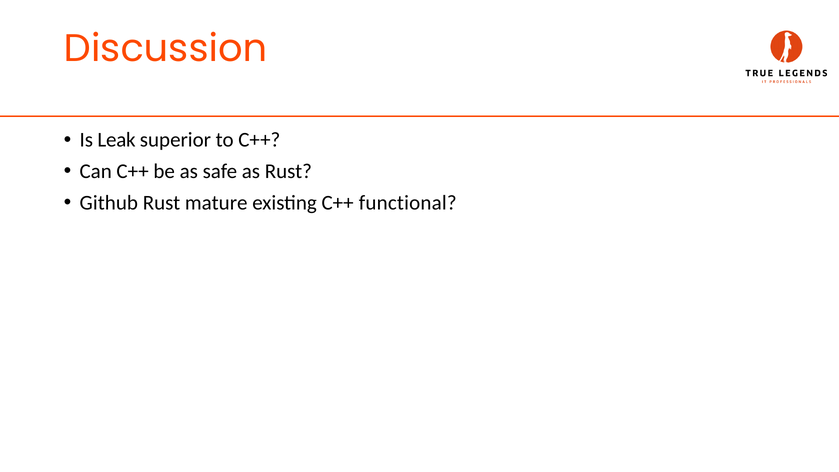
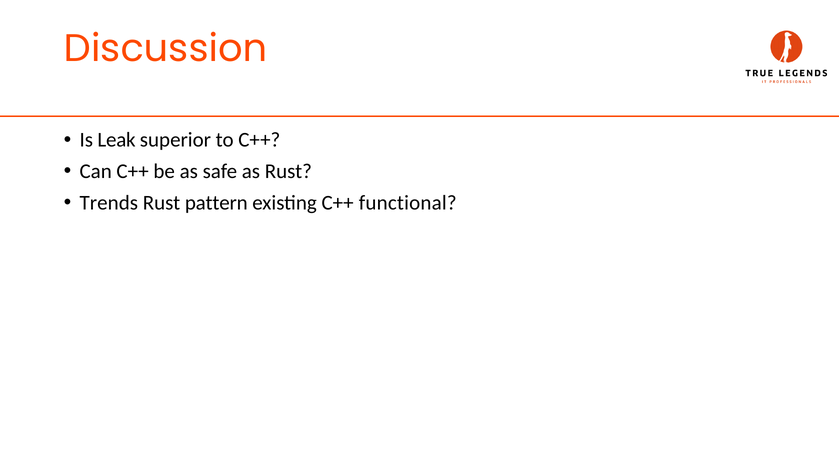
Github: Github -> Trends
mature: mature -> pattern
